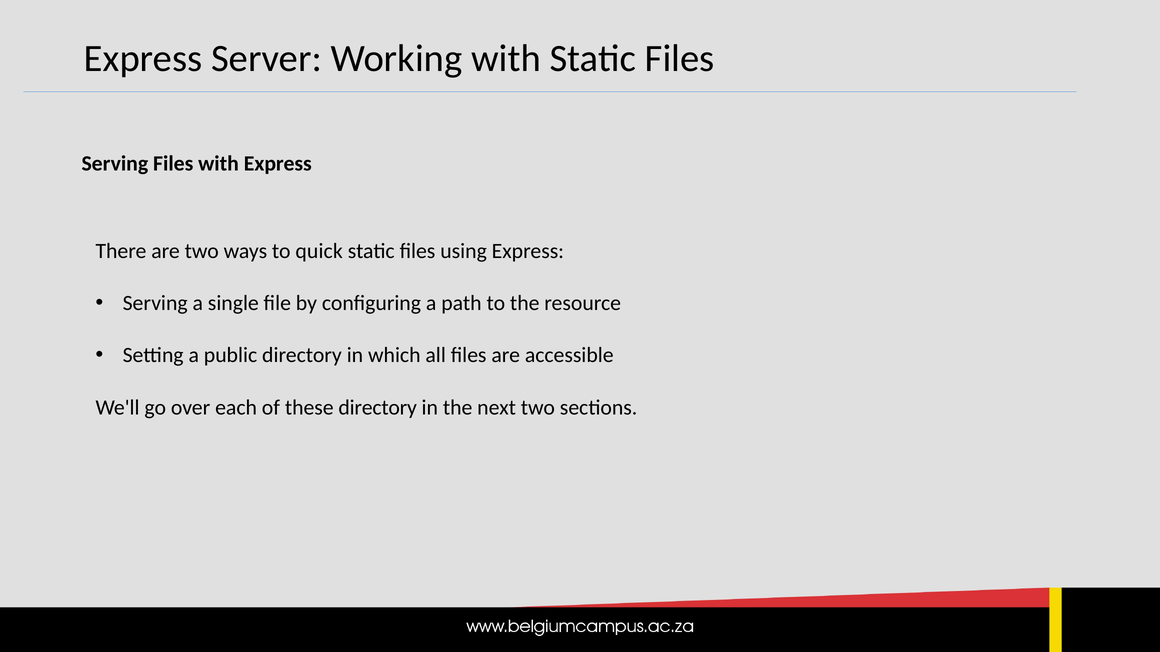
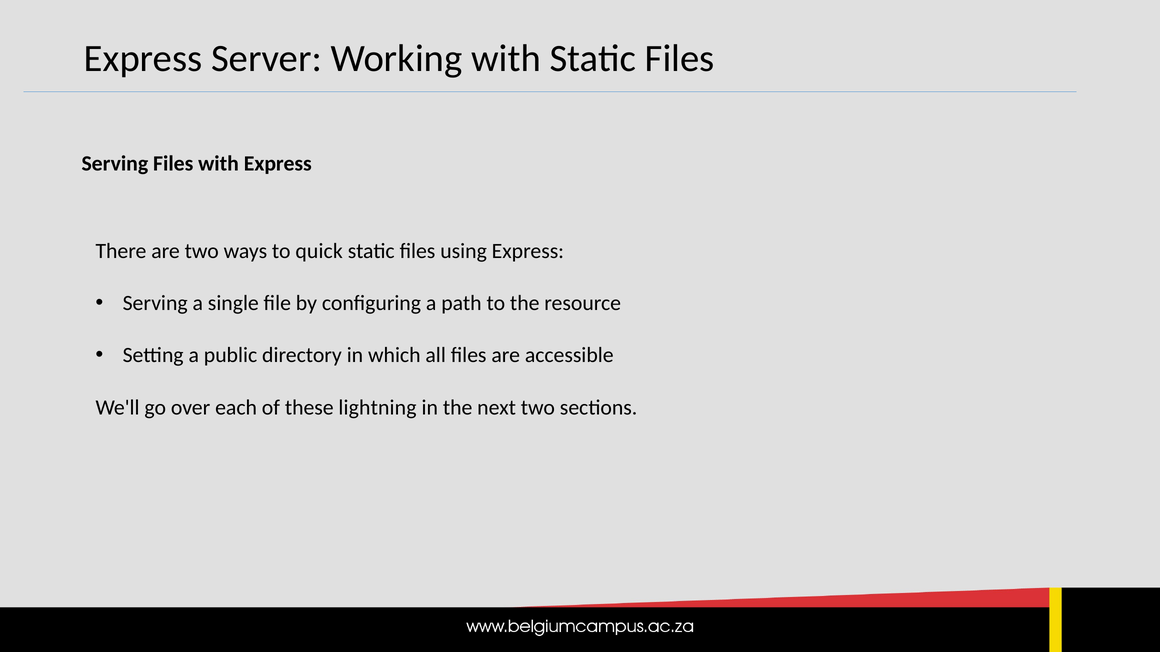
these directory: directory -> lightning
